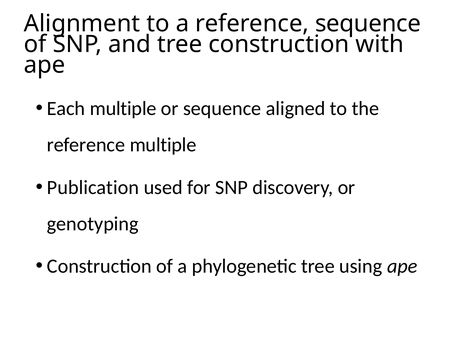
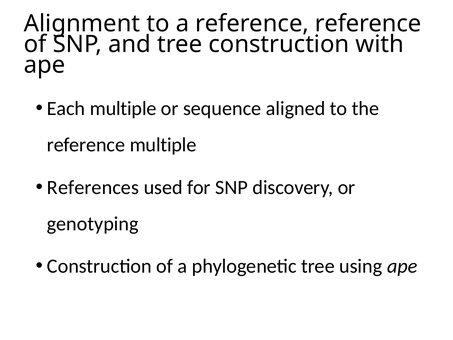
reference sequence: sequence -> reference
Publication: Publication -> References
